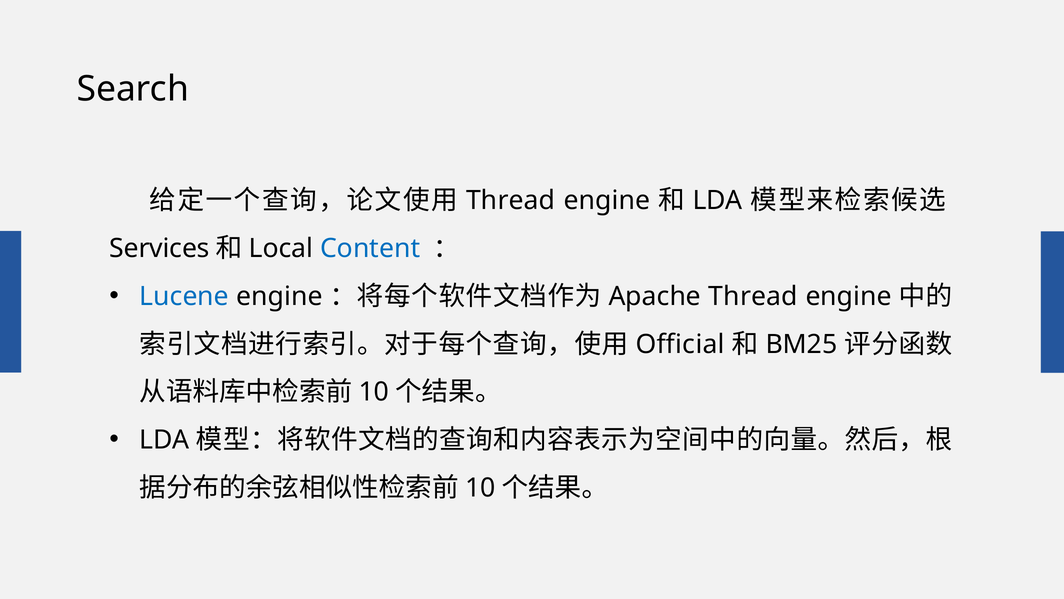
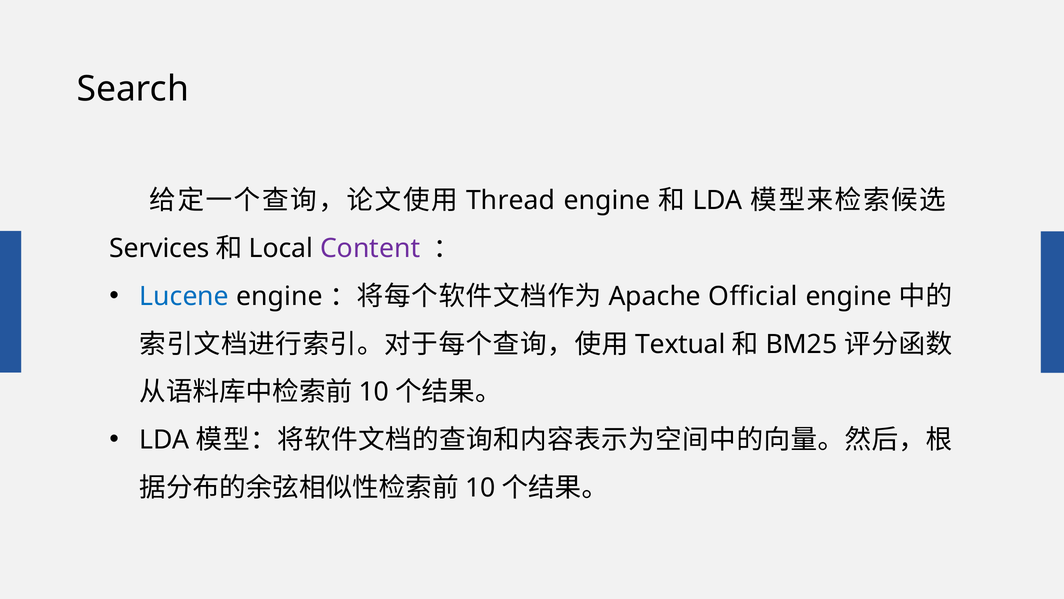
Content colour: blue -> purple
Thread at (753, 296): Thread -> Official
Official: Official -> Textual
